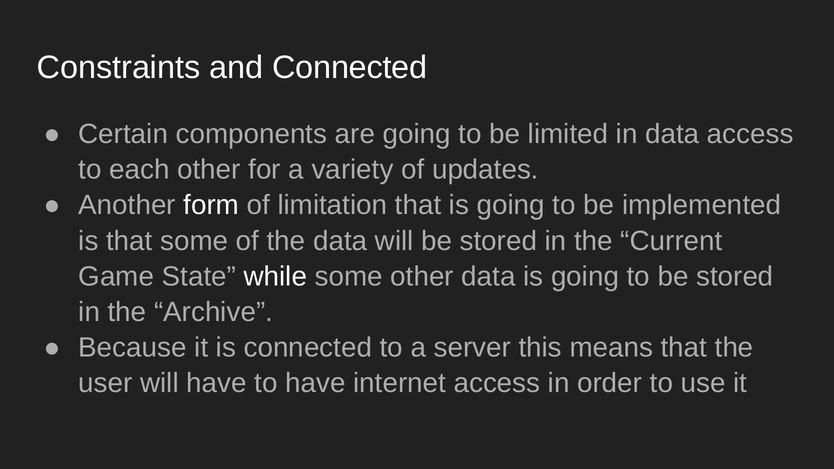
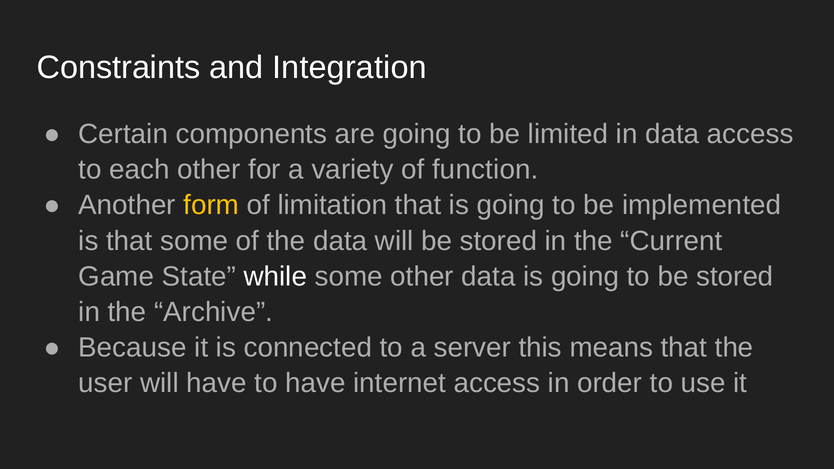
and Connected: Connected -> Integration
updates: updates -> function
form colour: white -> yellow
